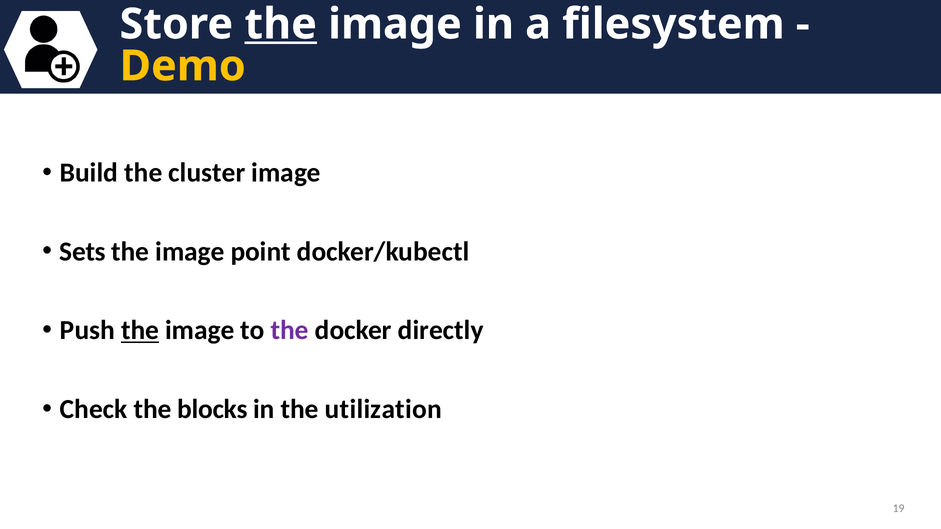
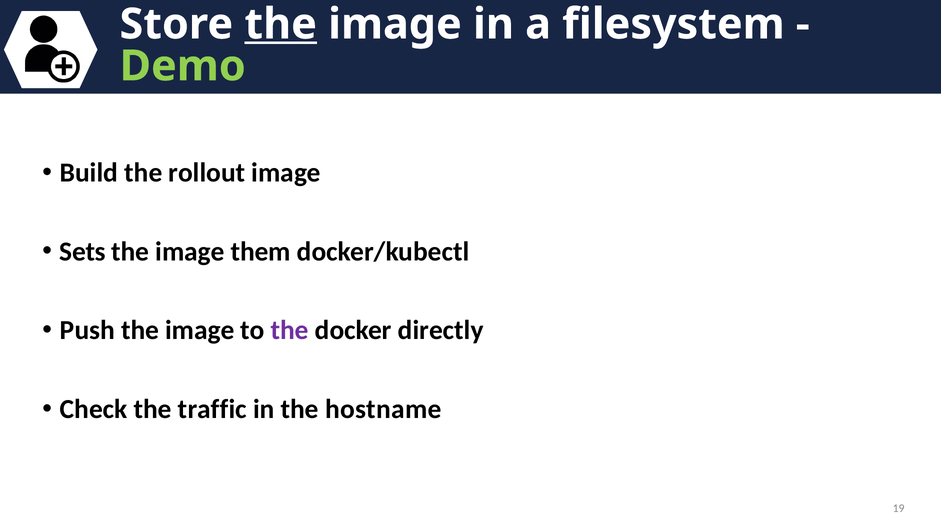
Demo colour: yellow -> light green
cluster: cluster -> rollout
point: point -> them
the at (140, 331) underline: present -> none
blocks: blocks -> traffic
utilization: utilization -> hostname
